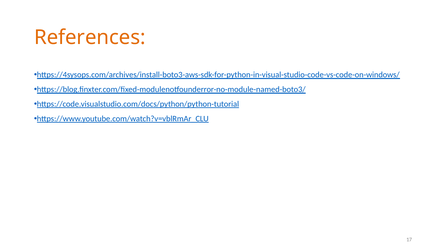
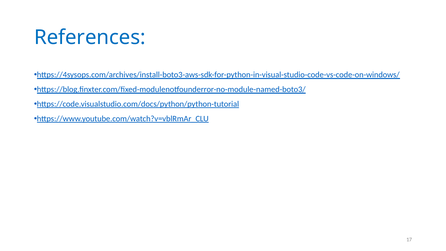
References colour: orange -> blue
